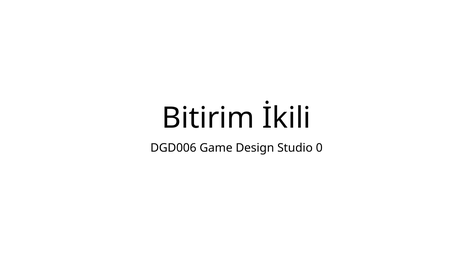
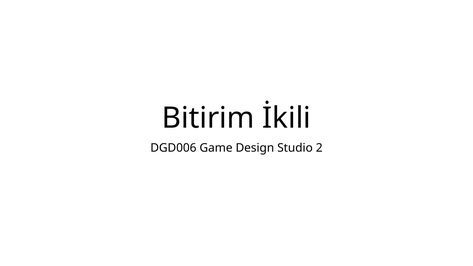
0: 0 -> 2
